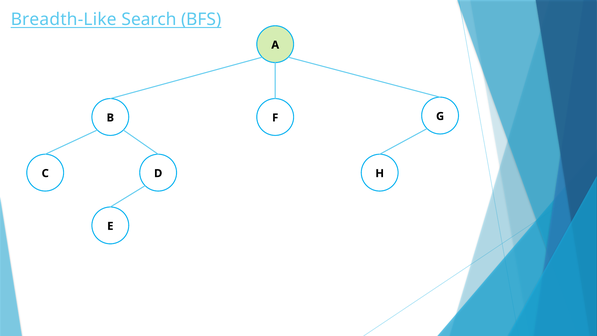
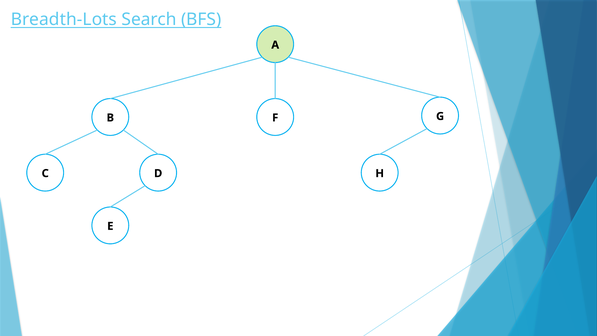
Breadth-Like: Breadth-Like -> Breadth-Lots
